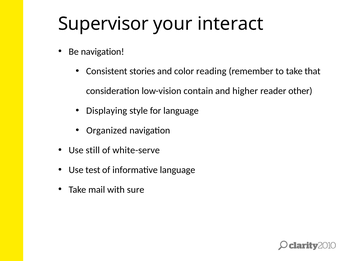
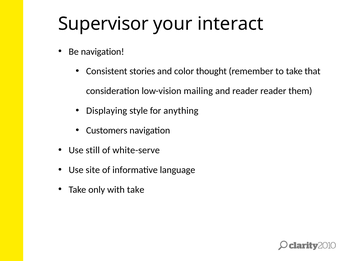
reading: reading -> thought
contain: contain -> mailing
and higher: higher -> reader
other: other -> them
for language: language -> anything
Organized: Organized -> Customers
test: test -> site
mail: mail -> only
with sure: sure -> take
